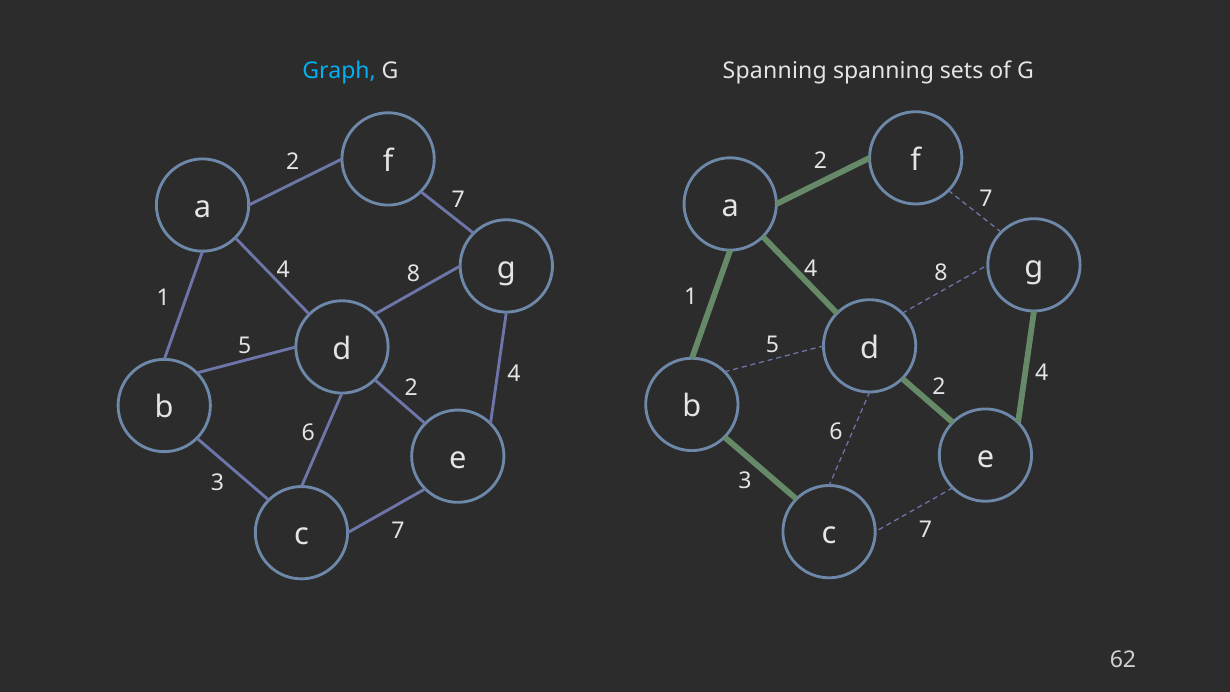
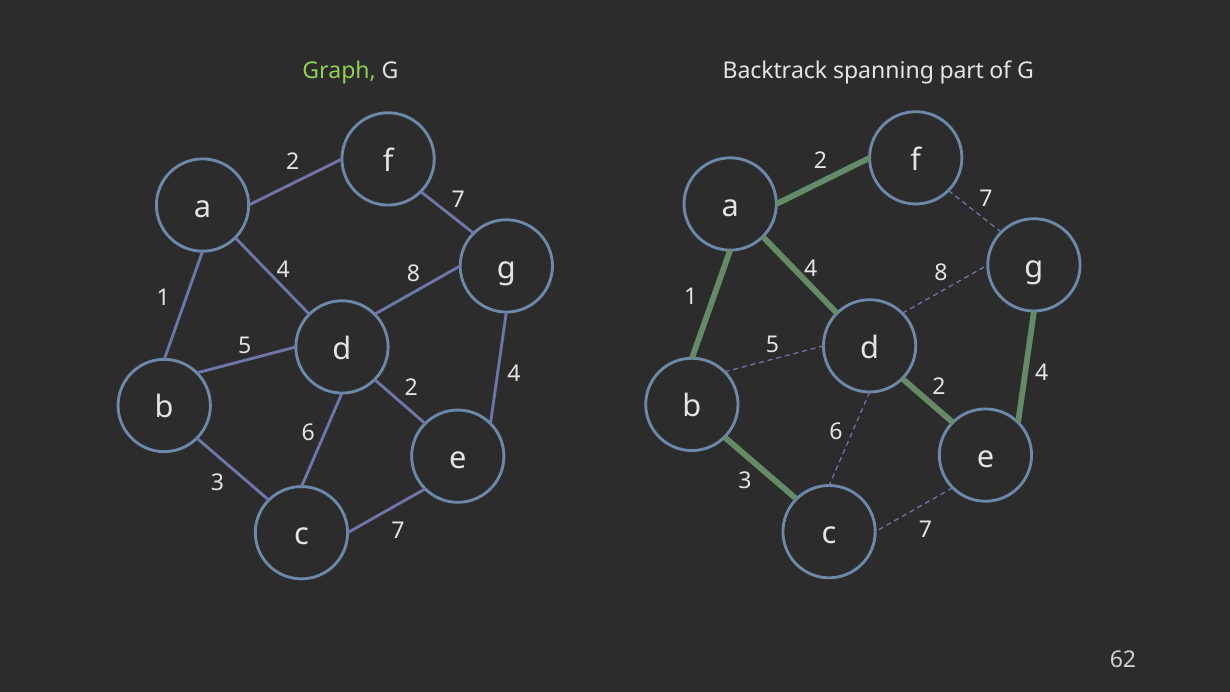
Spanning at (775, 71): Spanning -> Backtrack
sets: sets -> part
Graph colour: light blue -> light green
